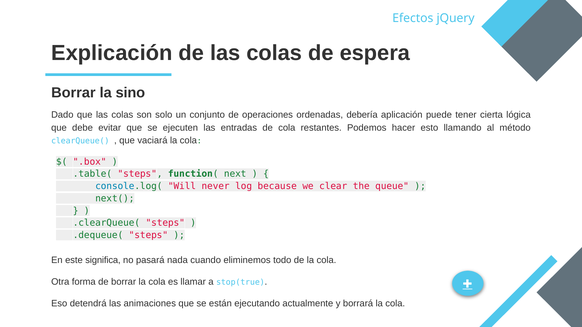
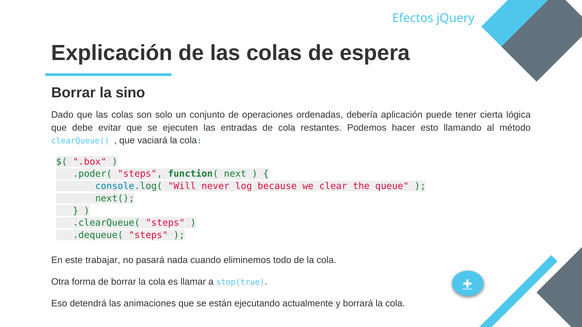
.table(: .table( -> .poder(
significa: significa -> trabajar
